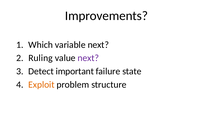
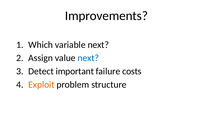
Ruling: Ruling -> Assign
next at (88, 58) colour: purple -> blue
state: state -> costs
